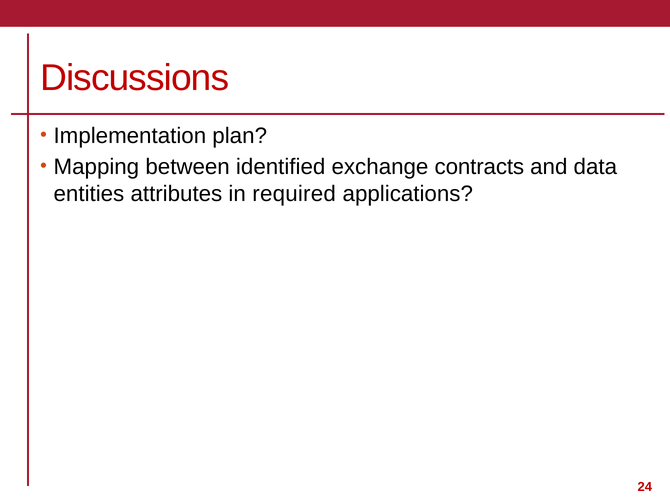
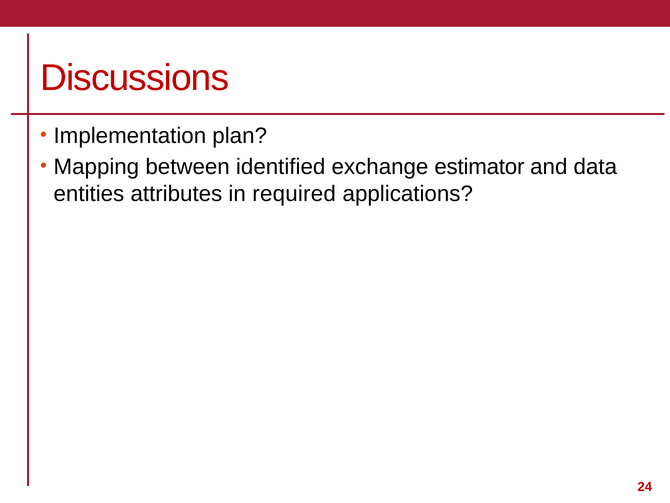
contracts: contracts -> estimator
